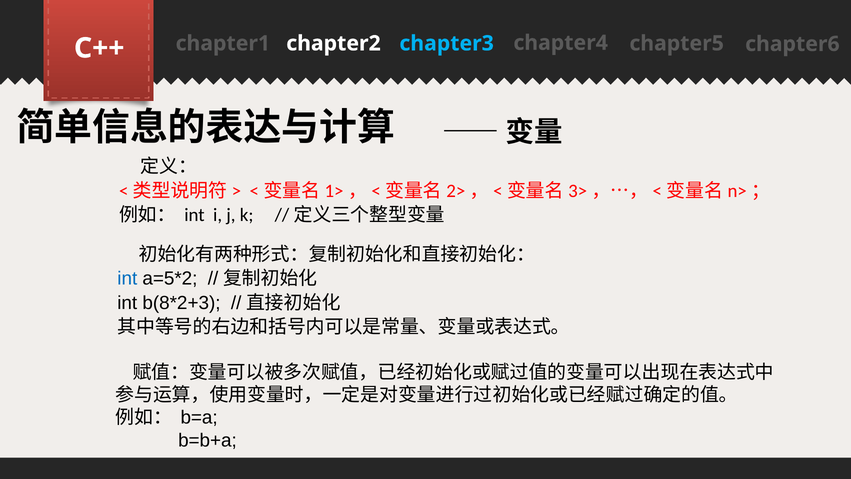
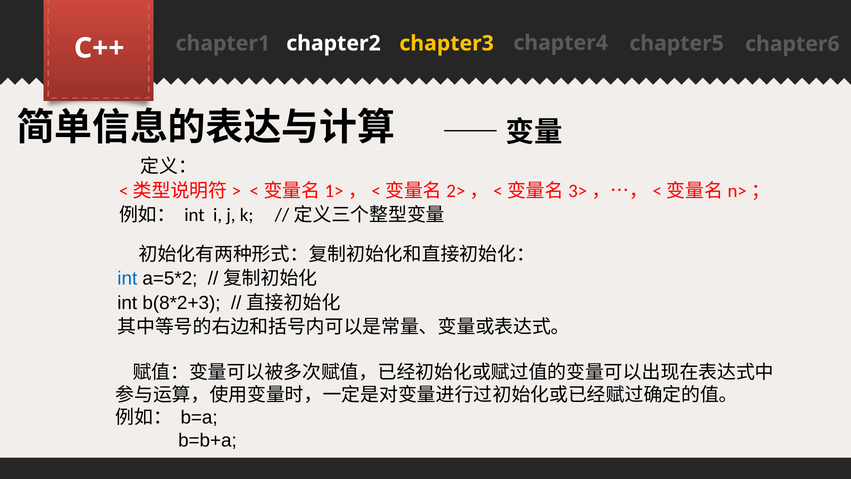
chapter3 colour: light blue -> yellow
